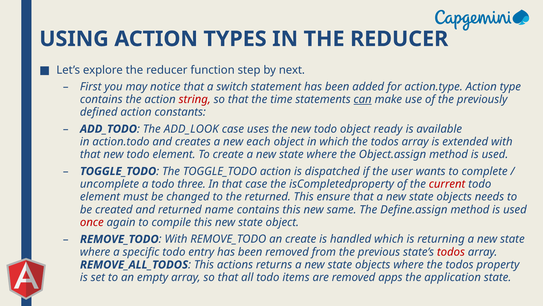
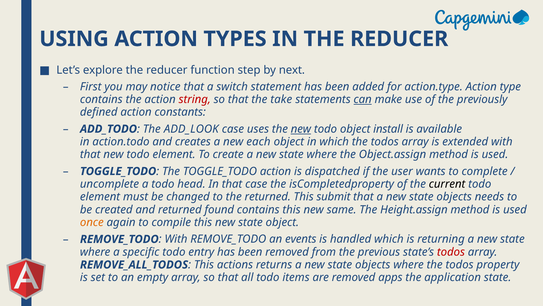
time: time -> take
new at (301, 129) underline: none -> present
ready: ready -> install
three: three -> head
current colour: red -> black
ensure: ensure -> submit
name: name -> found
Define.assign: Define.assign -> Height.assign
once colour: red -> orange
an create: create -> events
